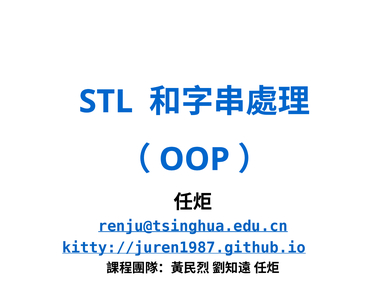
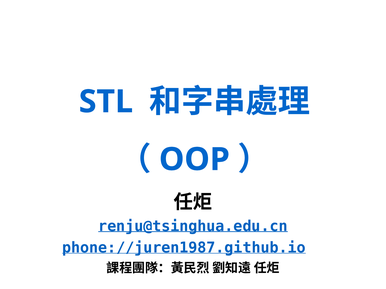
kitty://juren1987.github.io: kitty://juren1987.github.io -> phone://juren1987.github.io
